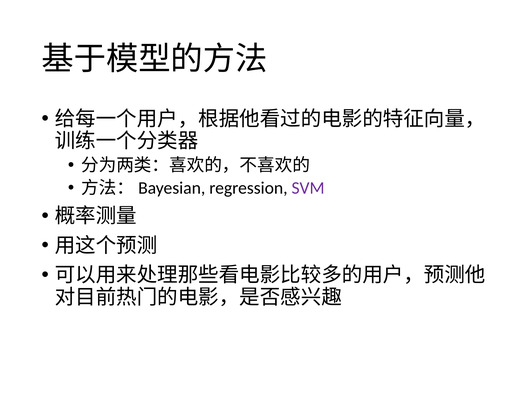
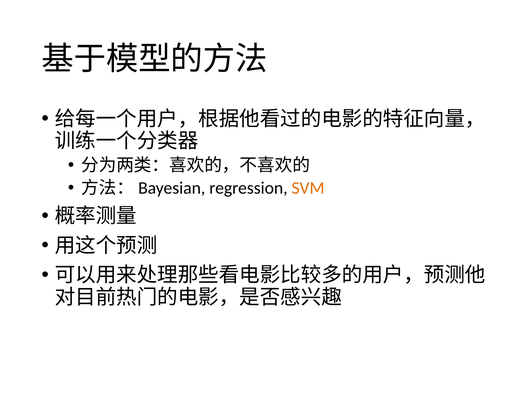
SVM colour: purple -> orange
